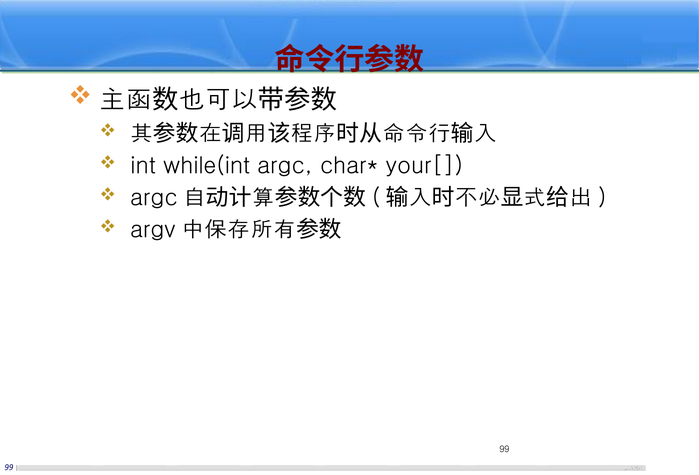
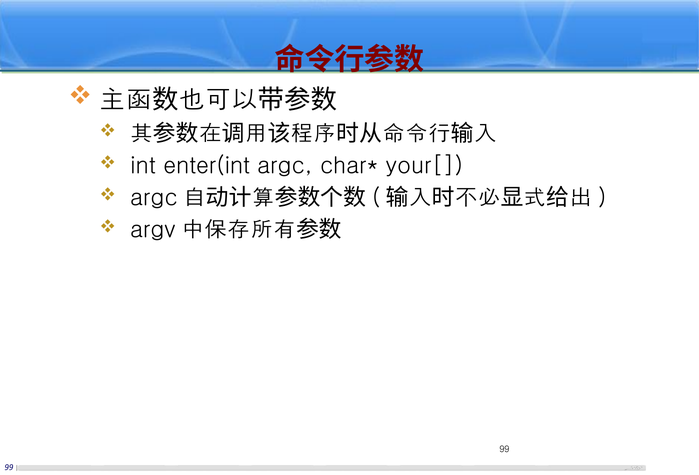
while(int: while(int -> enter(int
